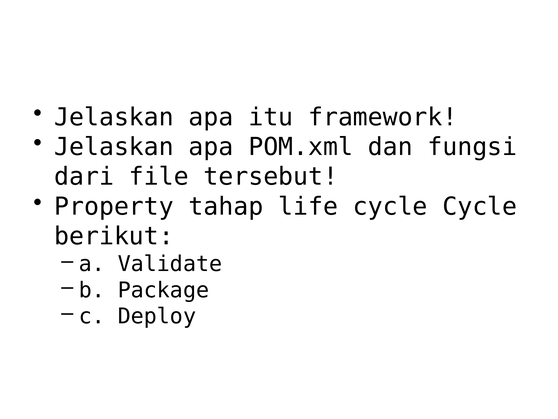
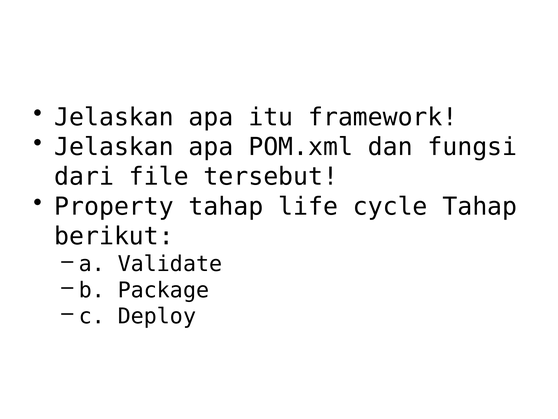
cycle Cycle: Cycle -> Tahap
